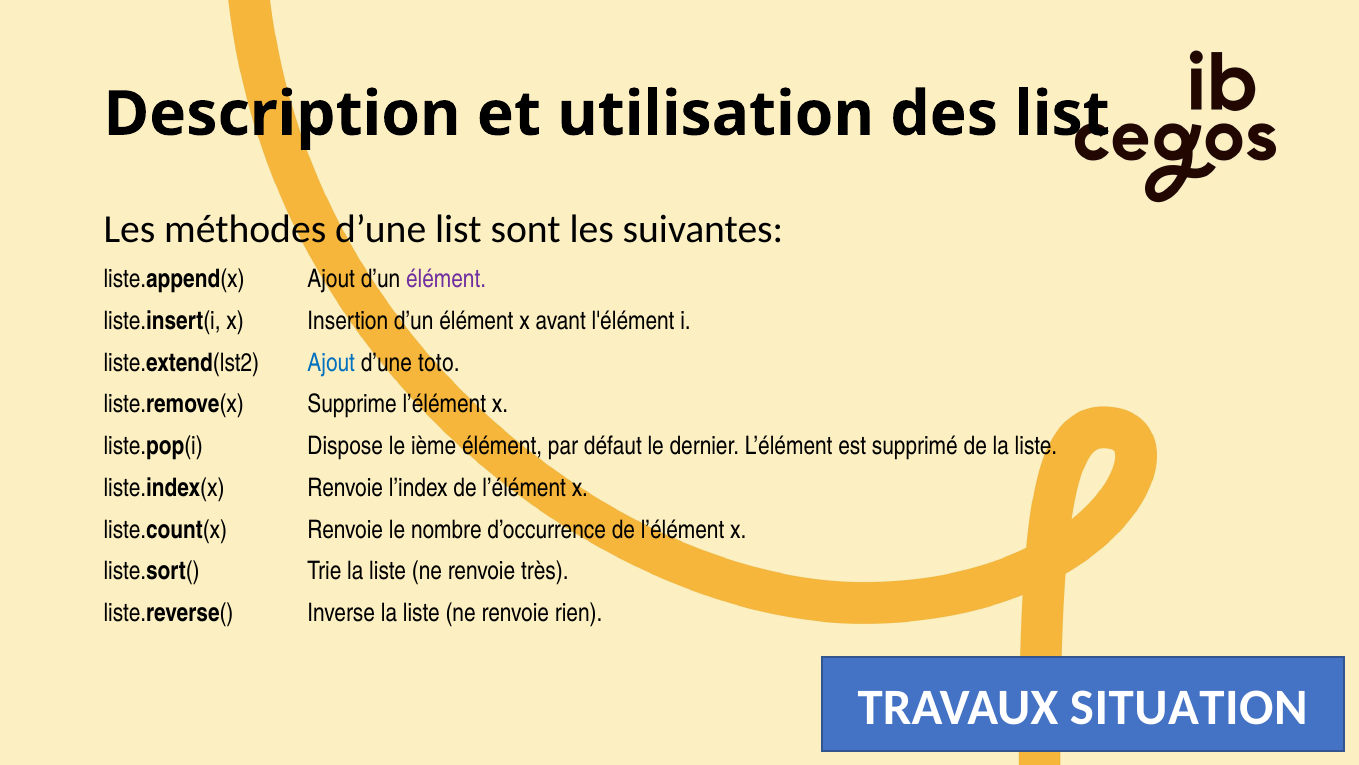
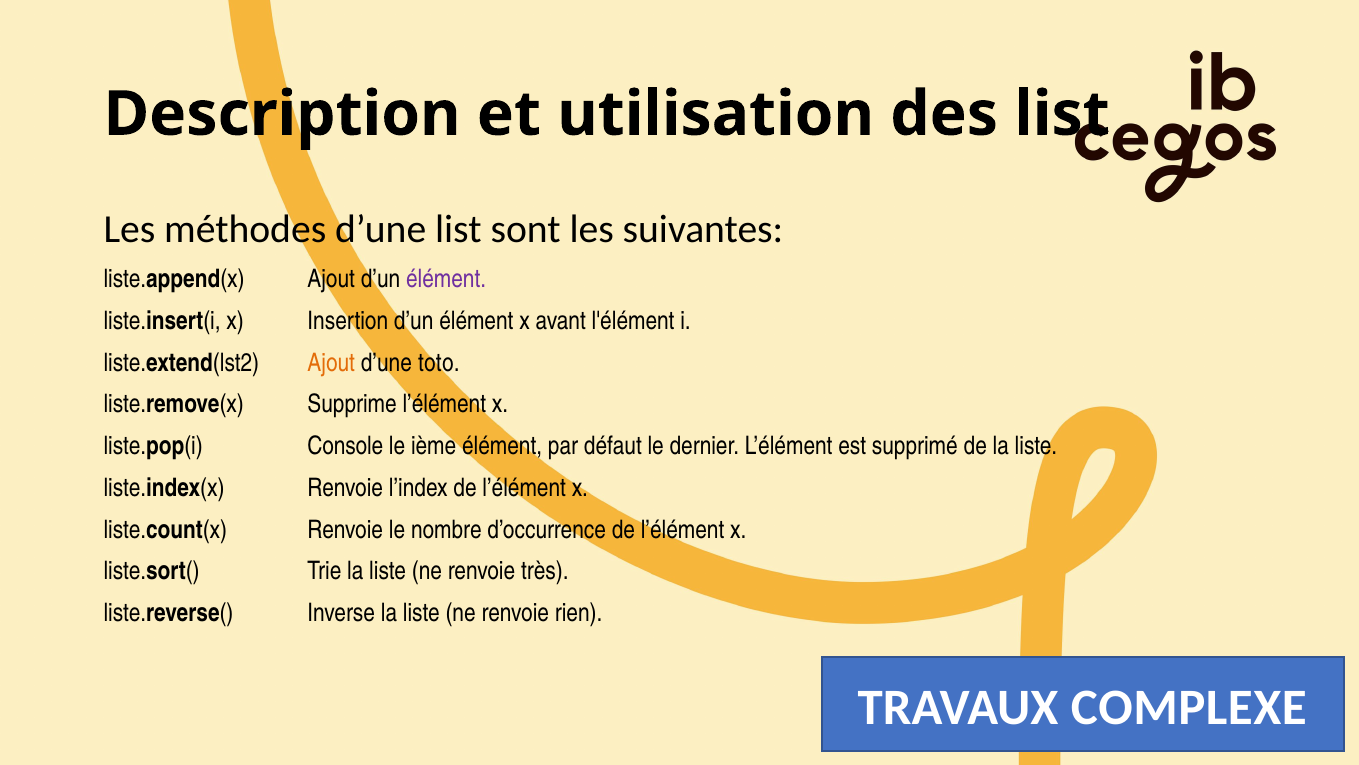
Ajout at (331, 362) colour: blue -> orange
Dispose: Dispose -> Console
SITUATION: SITUATION -> COMPLEXE
